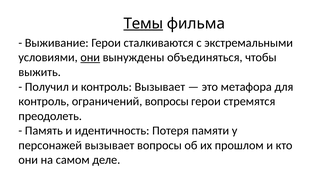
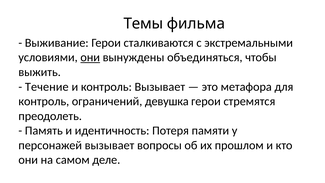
Темы underline: present -> none
Получил: Получил -> Течение
ограничений вопросы: вопросы -> девушка
